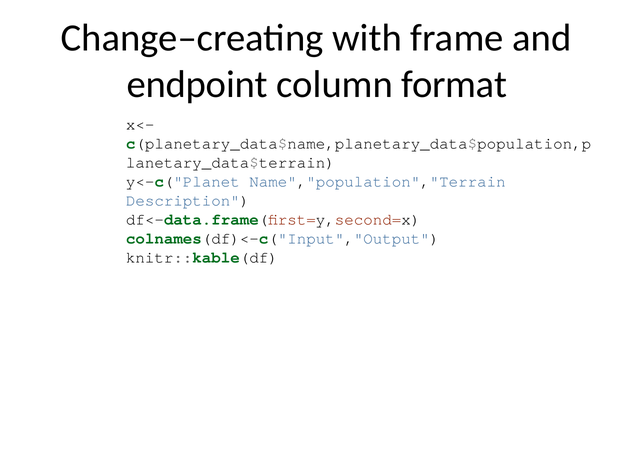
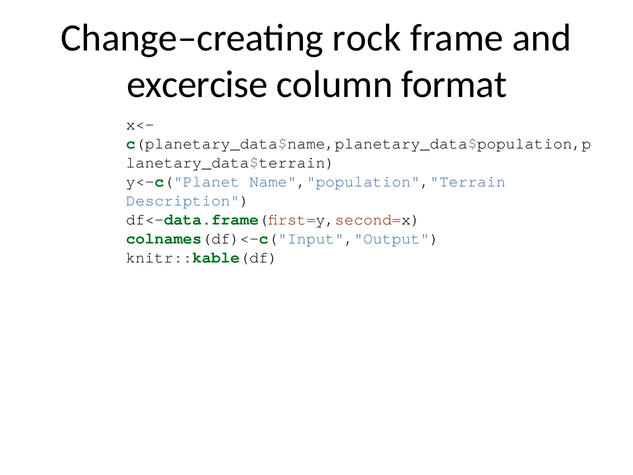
with: with -> rock
endpoint: endpoint -> excercise
